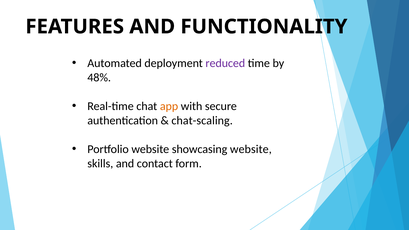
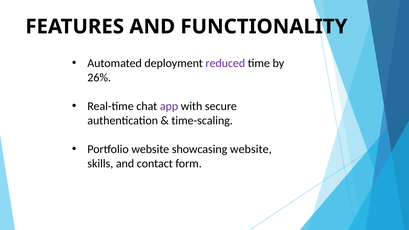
48%: 48% -> 26%
app colour: orange -> purple
chat-scaling: chat-scaling -> time-scaling
